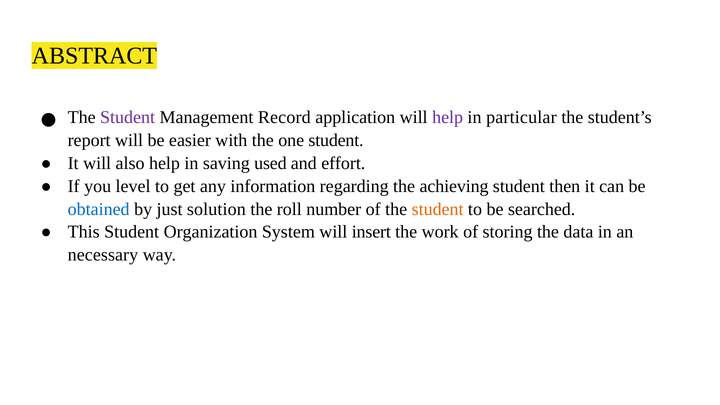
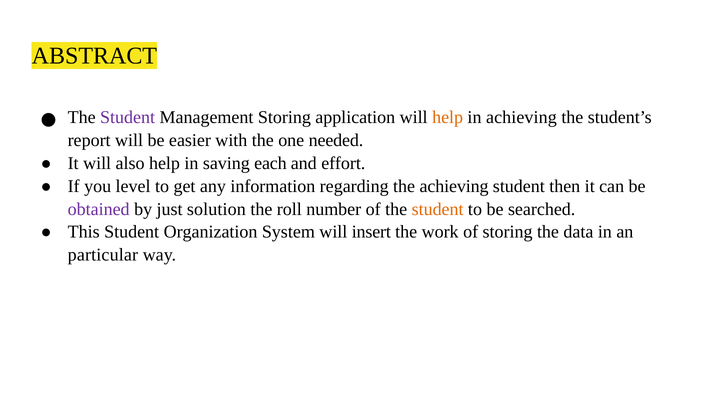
Management Record: Record -> Storing
help at (448, 117) colour: purple -> orange
in particular: particular -> achieving
one student: student -> needed
used: used -> each
obtained colour: blue -> purple
necessary: necessary -> particular
